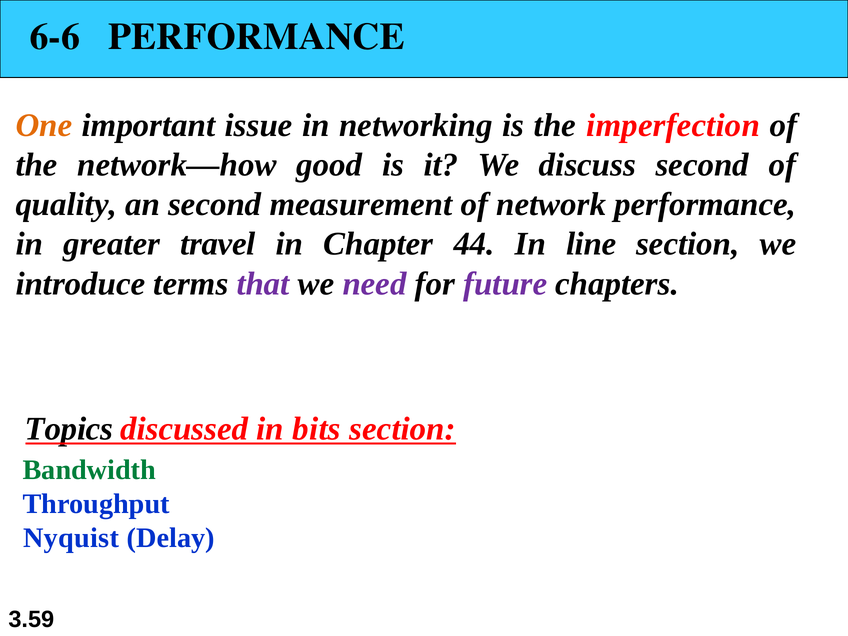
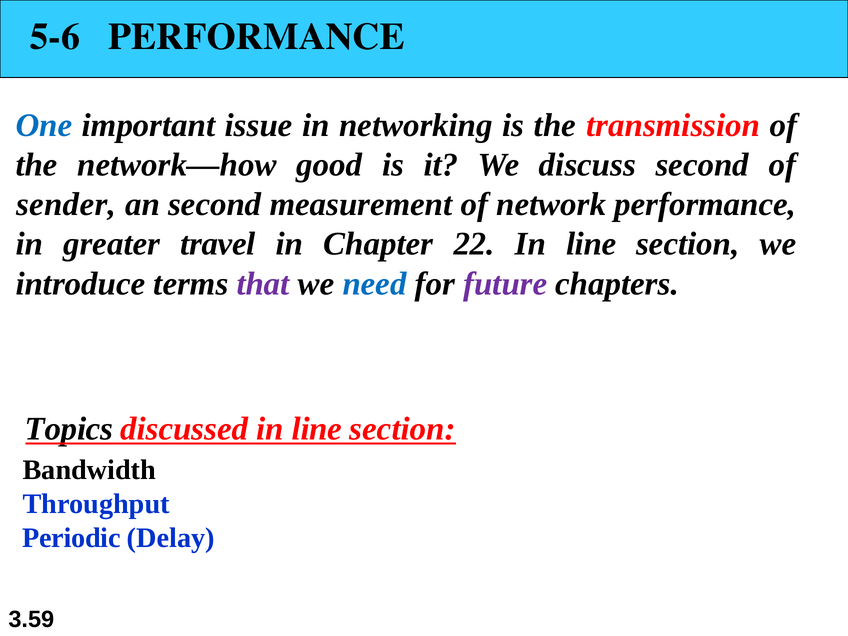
6-6: 6-6 -> 5-6
One colour: orange -> blue
imperfection: imperfection -> transmission
quality: quality -> sender
44: 44 -> 22
need colour: purple -> blue
discussed in bits: bits -> line
Bandwidth colour: green -> black
Nyquist: Nyquist -> Periodic
